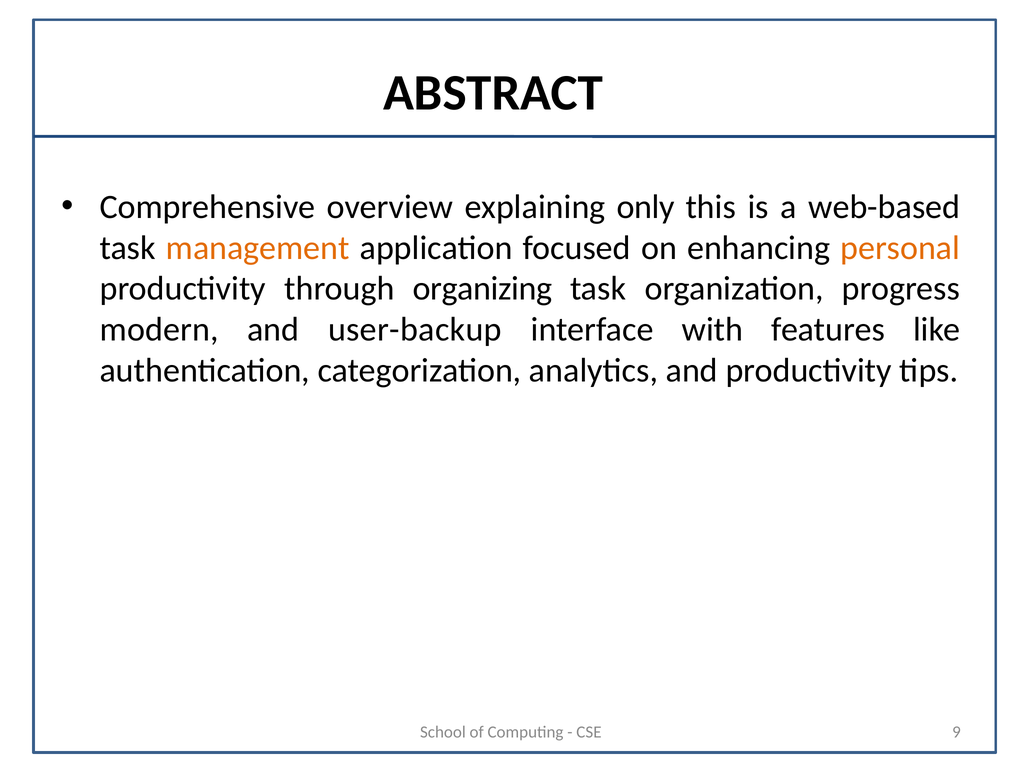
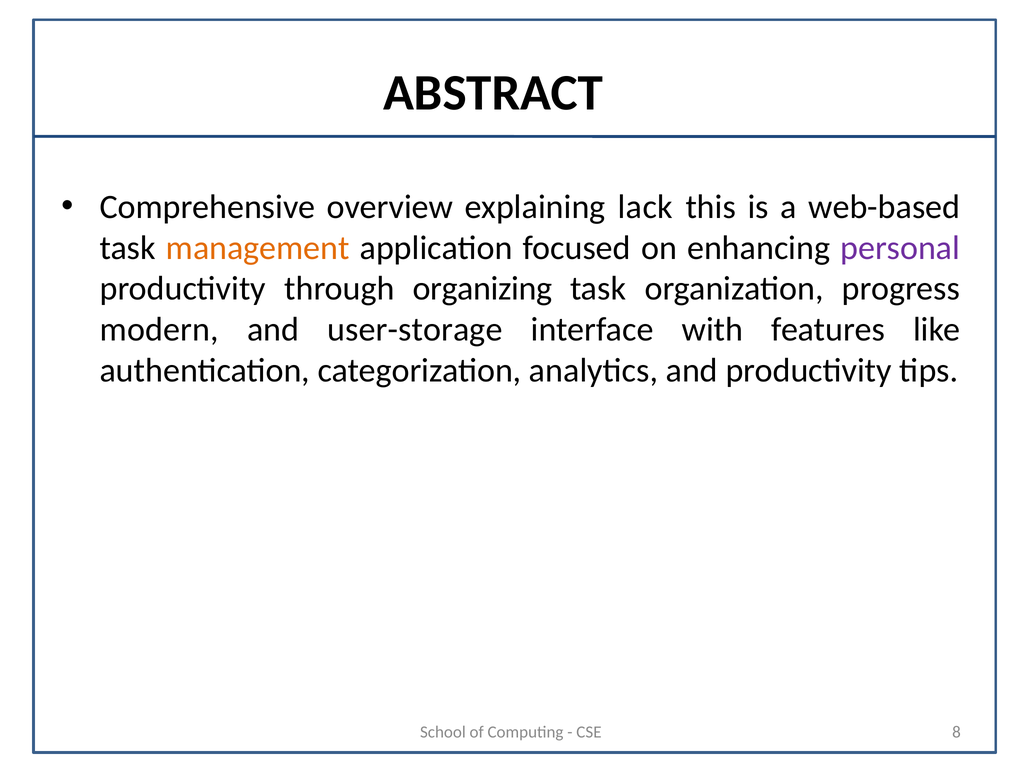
only: only -> lack
personal colour: orange -> purple
user-backup: user-backup -> user-storage
9: 9 -> 8
